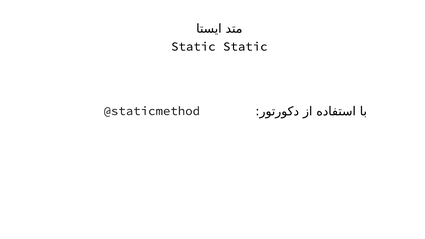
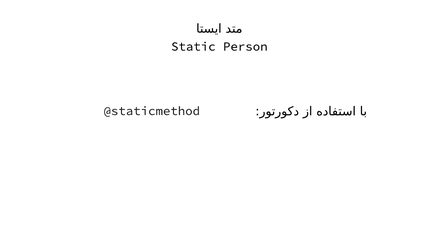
Static Static: Static -> Person
